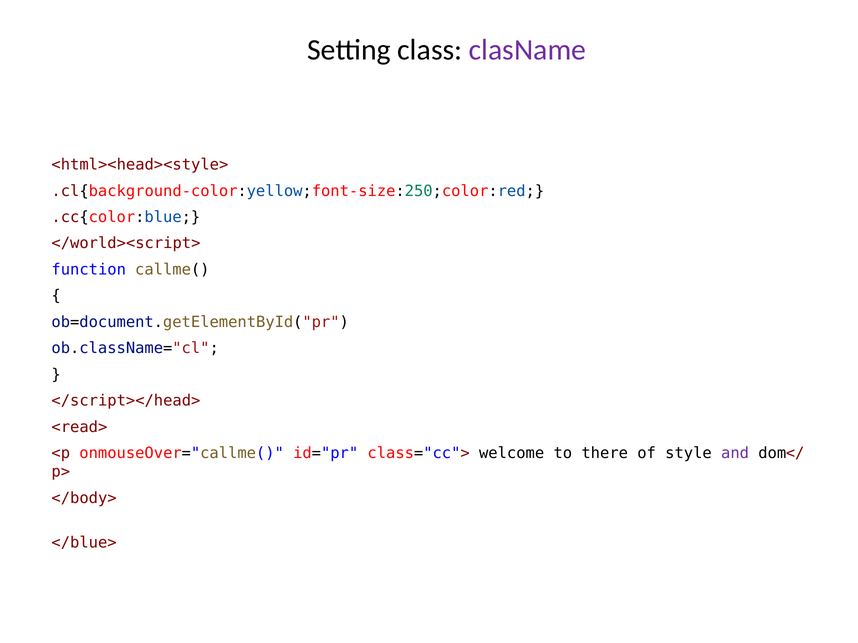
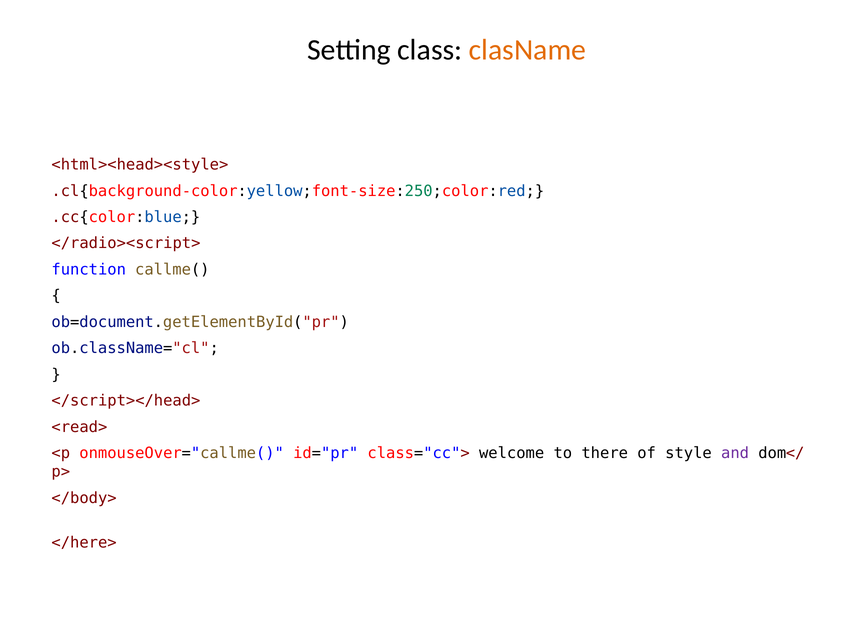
clasName colour: purple -> orange
</world><script>: </world><script> -> </radio><script>
</blue>: </blue> -> </here>
